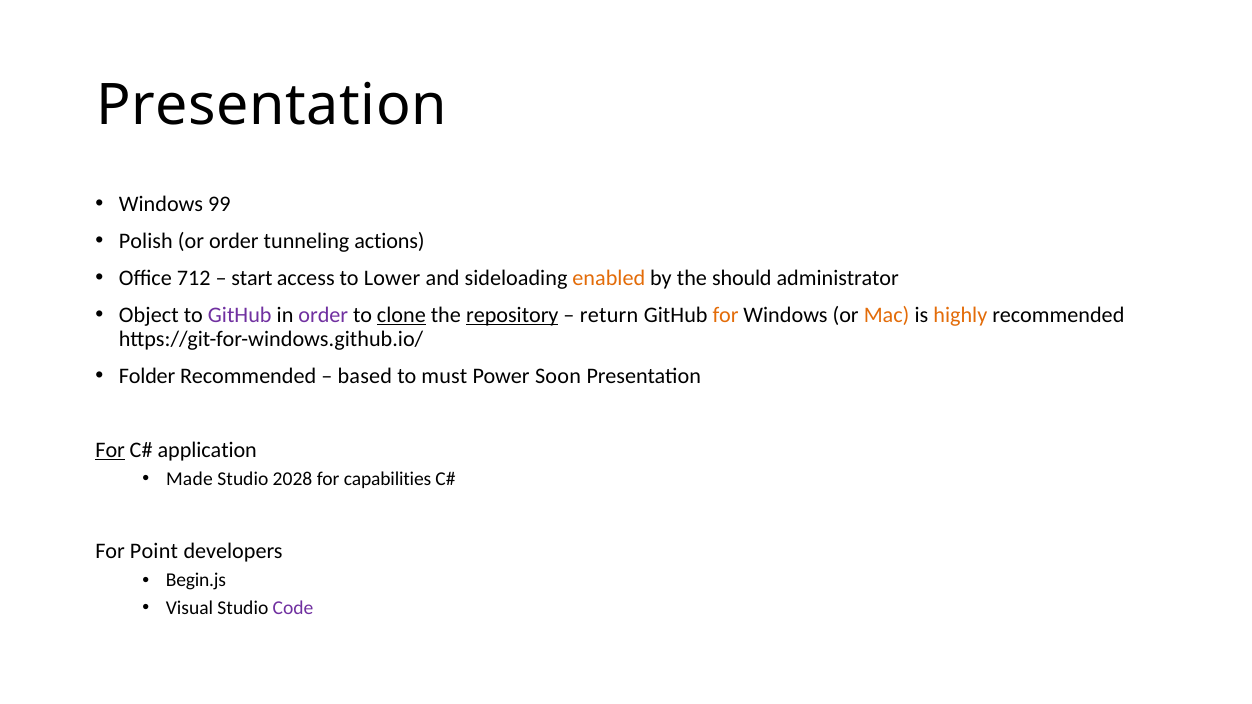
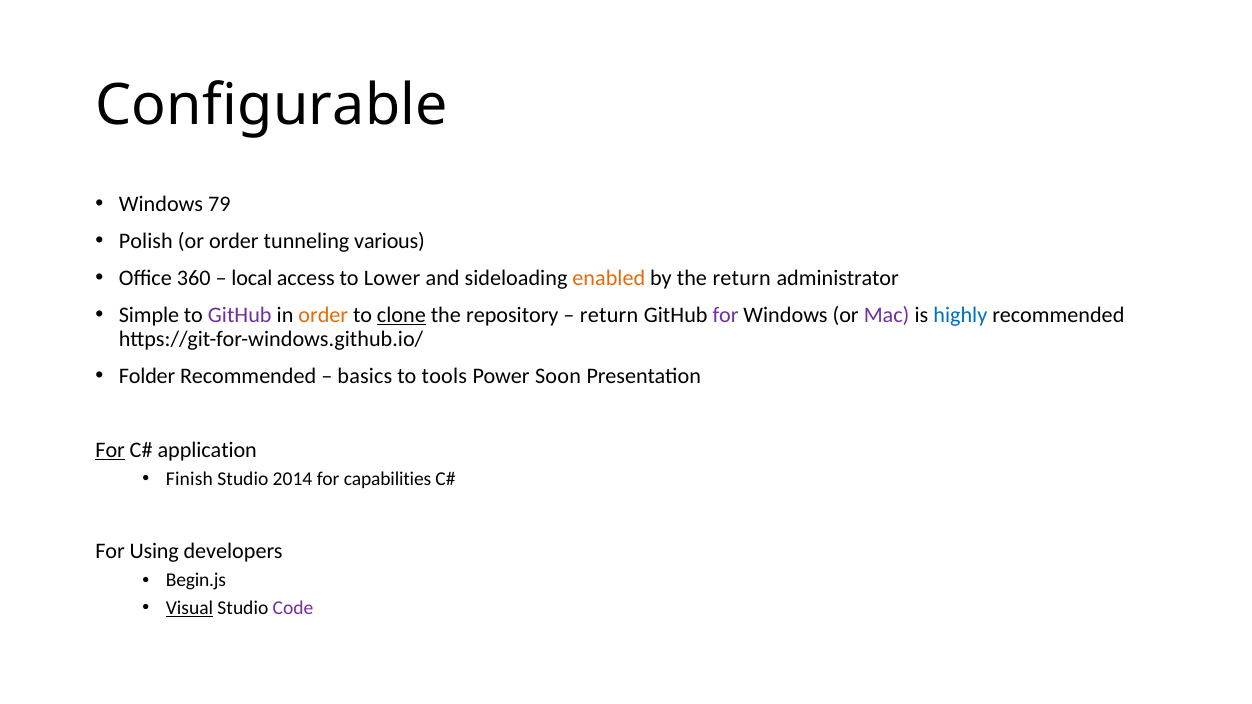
Presentation at (272, 105): Presentation -> Configurable
99: 99 -> 79
actions: actions -> various
712: 712 -> 360
start: start -> local
the should: should -> return
Object: Object -> Simple
order at (323, 315) colour: purple -> orange
repository underline: present -> none
for at (726, 315) colour: orange -> purple
Mac colour: orange -> purple
highly colour: orange -> blue
based: based -> basics
must: must -> tools
Made: Made -> Finish
2028: 2028 -> 2014
Point: Point -> Using
Visual underline: none -> present
